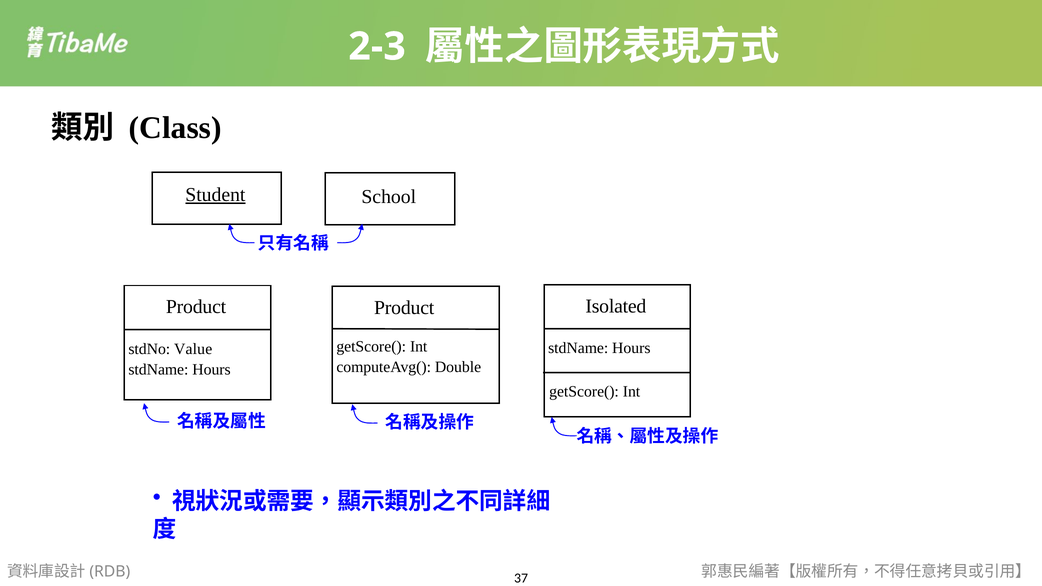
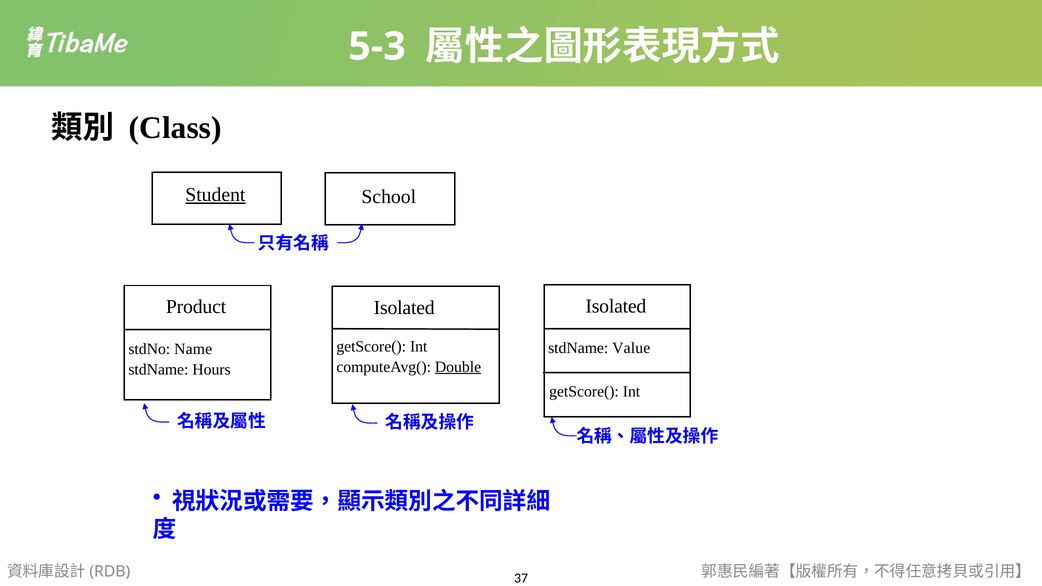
2-3: 2-3 -> 5-3
Product at (404, 308): Product -> Isolated
Hours at (631, 348): Hours -> Value
Value: Value -> Name
Double underline: none -> present
